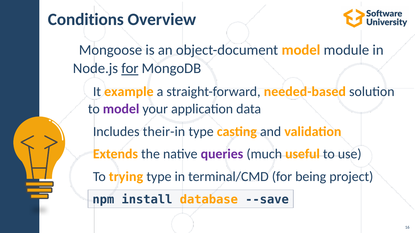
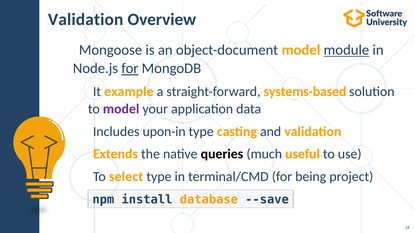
Conditions at (86, 20): Conditions -> Validation
module underline: none -> present
needed-based: needed-based -> systems-based
their-in: their-in -> upon-in
queries colour: purple -> black
trying: trying -> select
